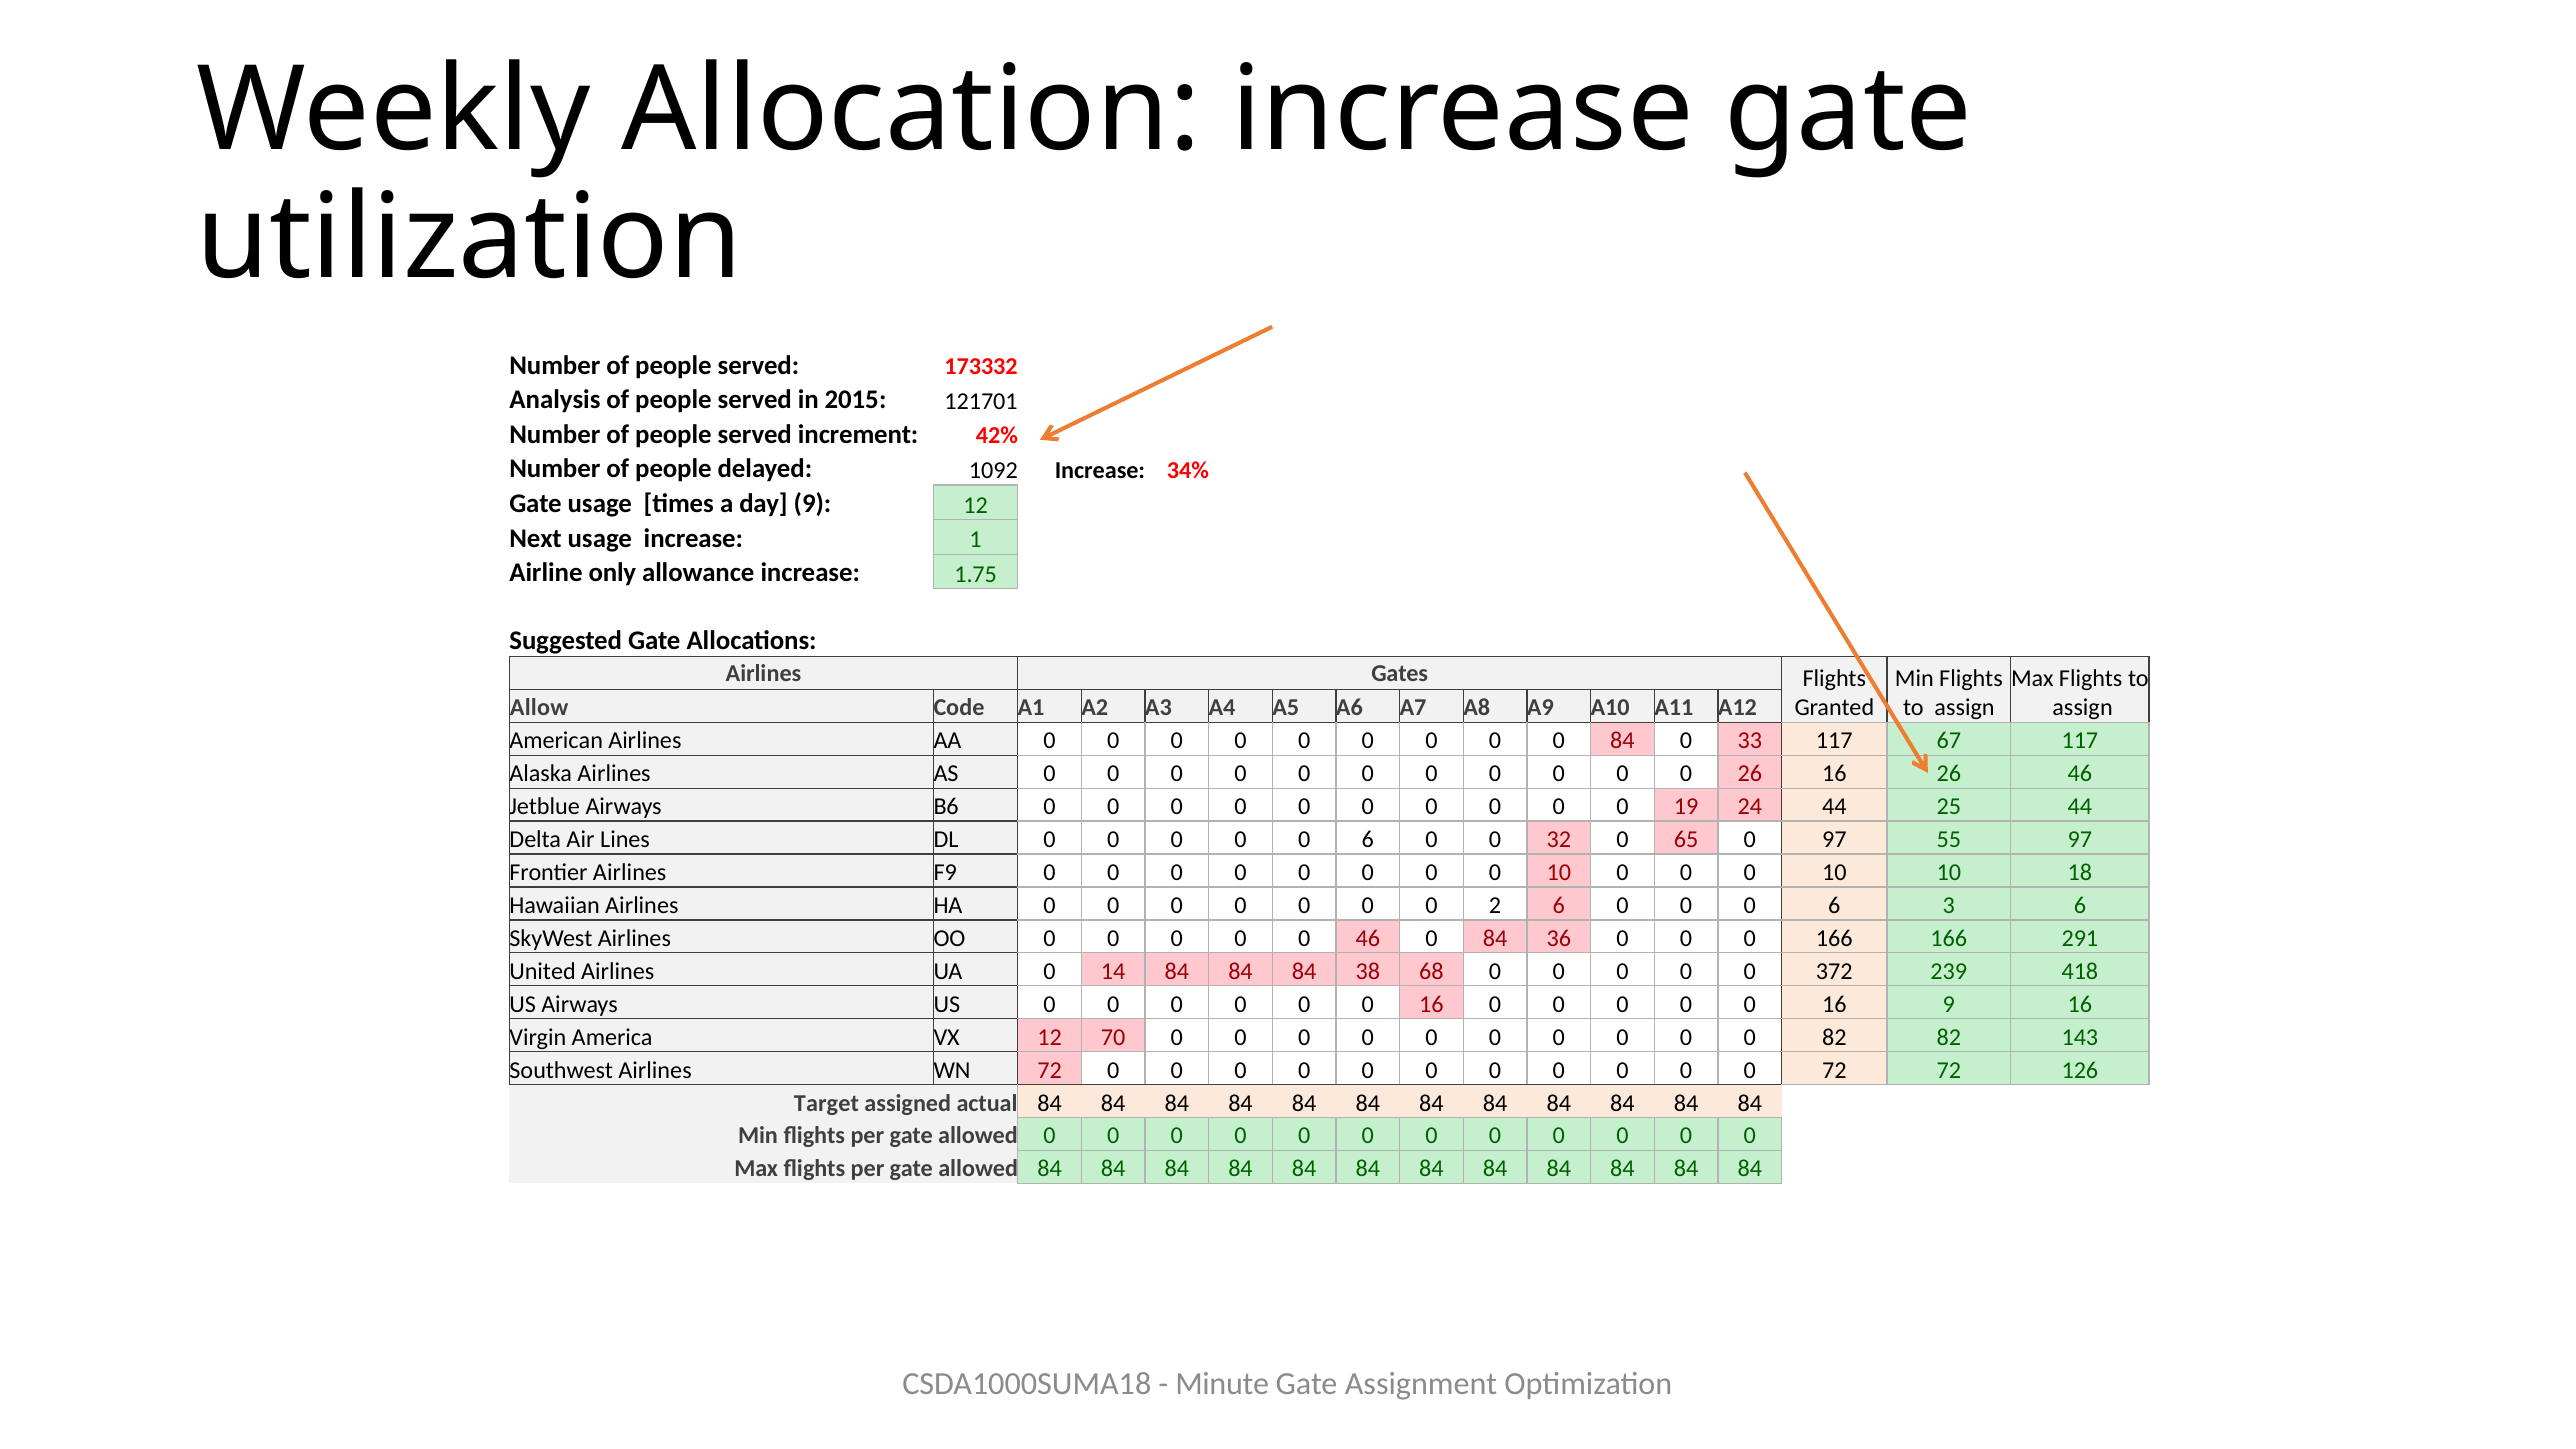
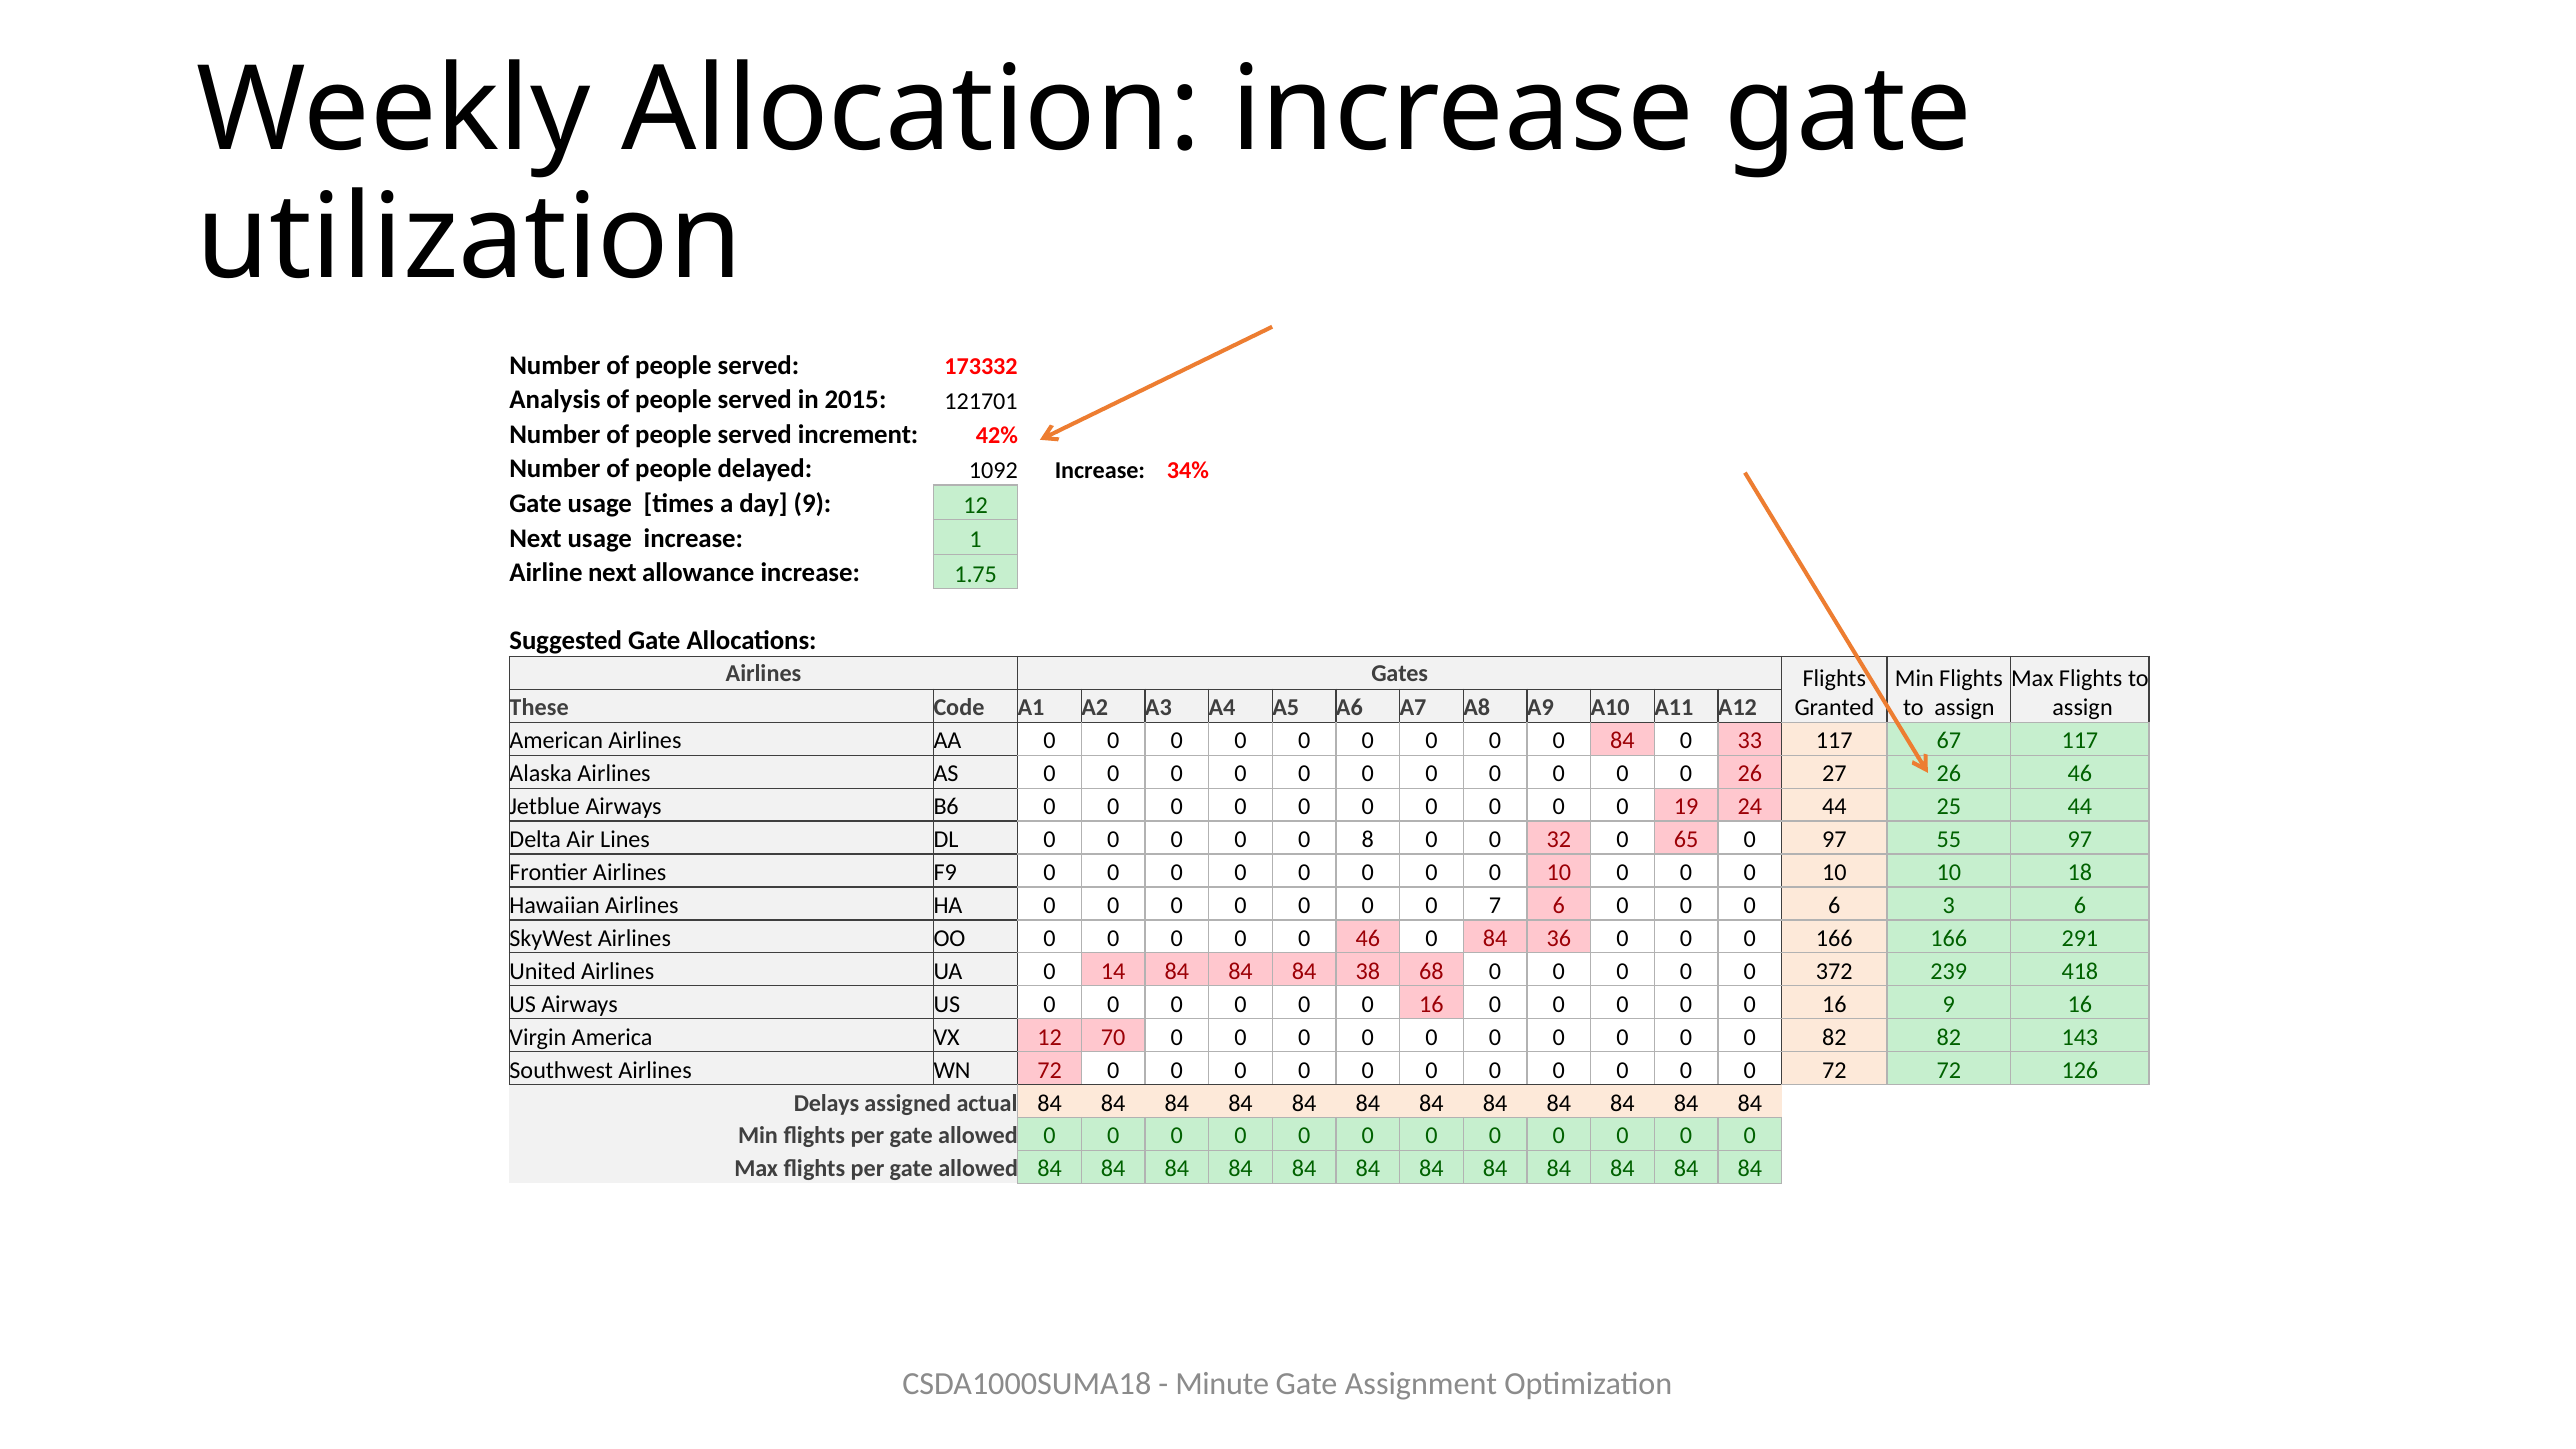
Airline only: only -> next
Allow: Allow -> These
26 16: 16 -> 27
6 at (1368, 840): 6 -> 8
2: 2 -> 7
Target: Target -> Delays
